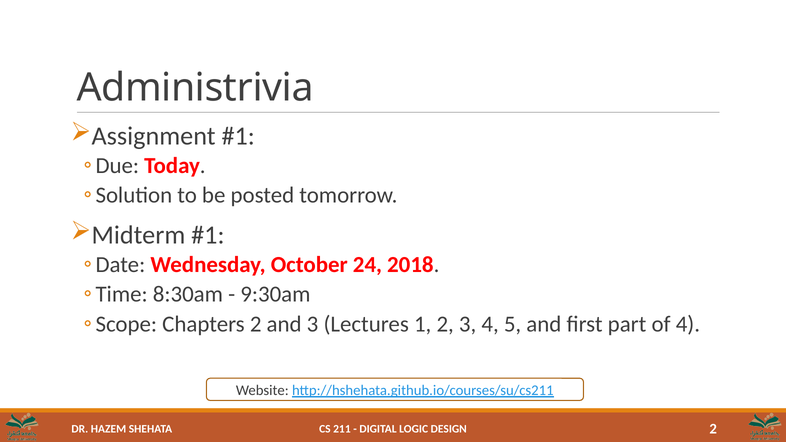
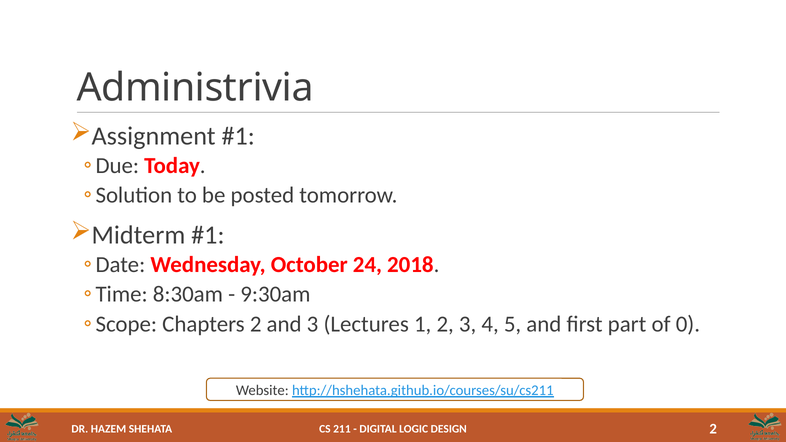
of 4: 4 -> 0
